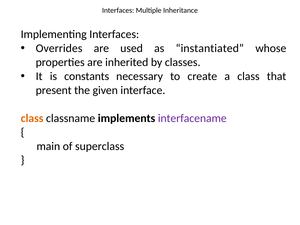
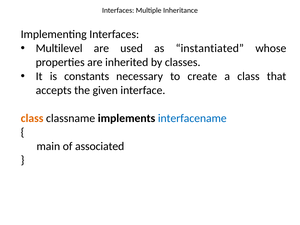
Overrides: Overrides -> Multilevel
present: present -> accepts
interfacename colour: purple -> blue
superclass: superclass -> associated
